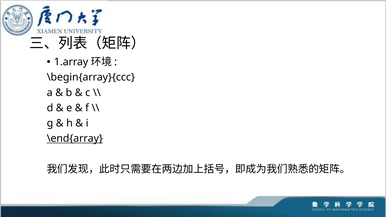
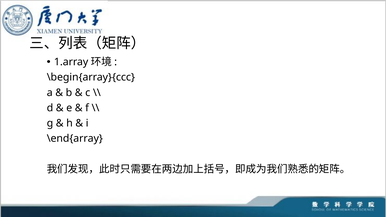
\end{array underline: present -> none
